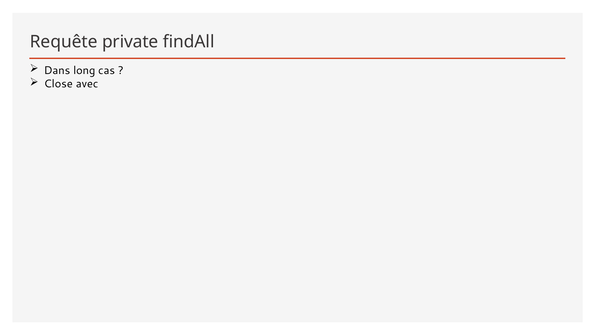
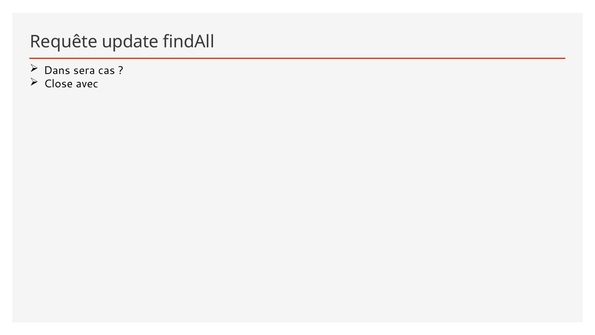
private: private -> update
long: long -> sera
